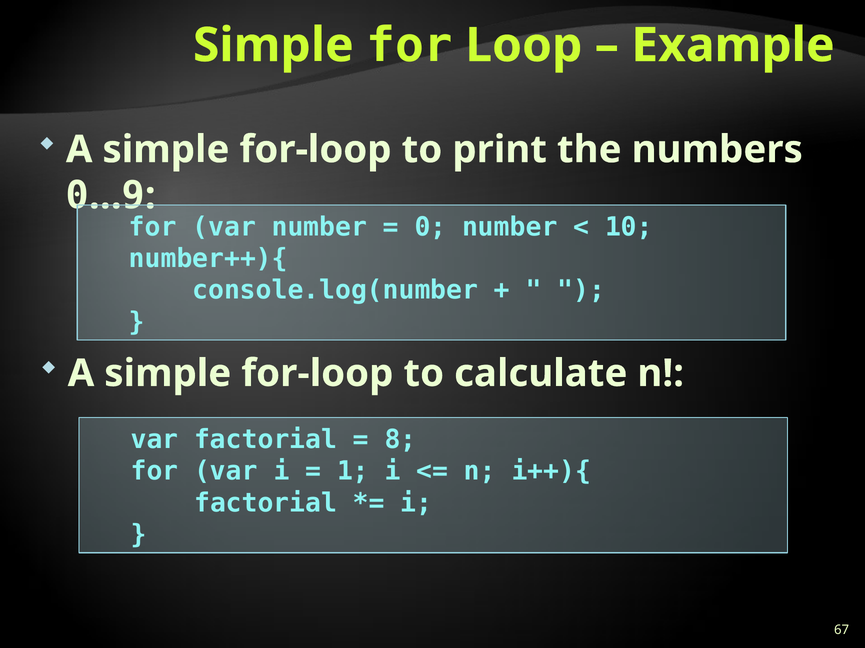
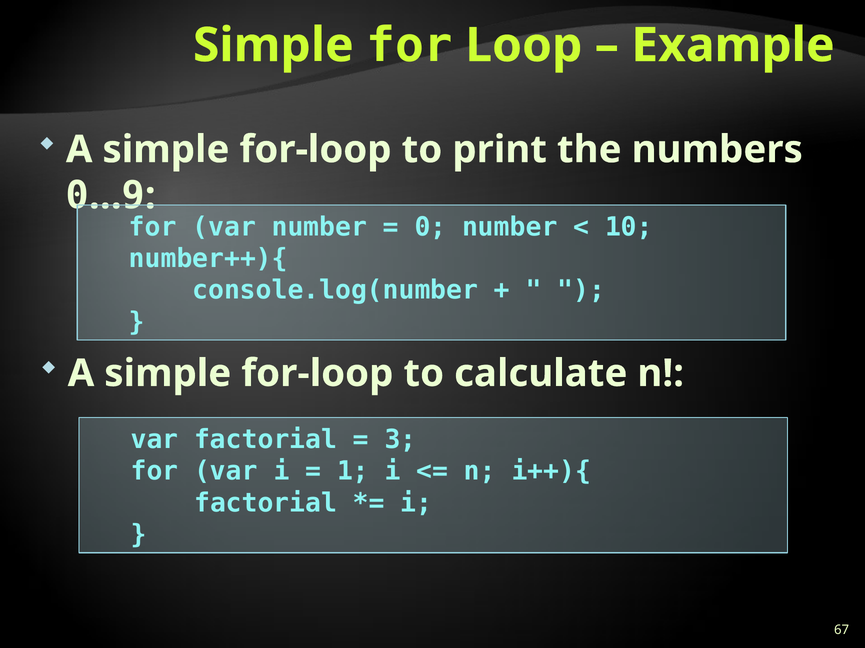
8: 8 -> 3
